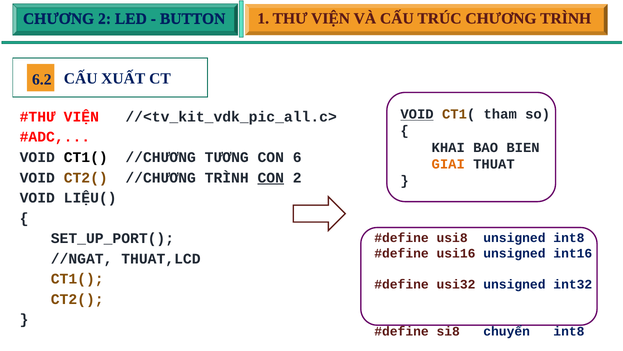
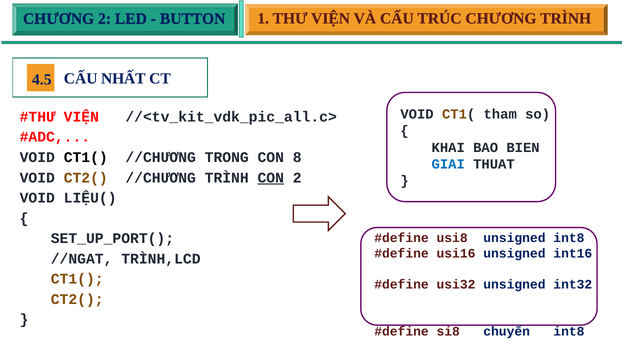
XUẤT: XUẤT -> NHẤT
6.2: 6.2 -> 4.5
VOID at (417, 114) underline: present -> none
TƯƠNG: TƯƠNG -> TRONG
6: 6 -> 8
GIAI colour: orange -> blue
THUAT,LCD: THUAT,LCD -> TRÌNH,LCD
